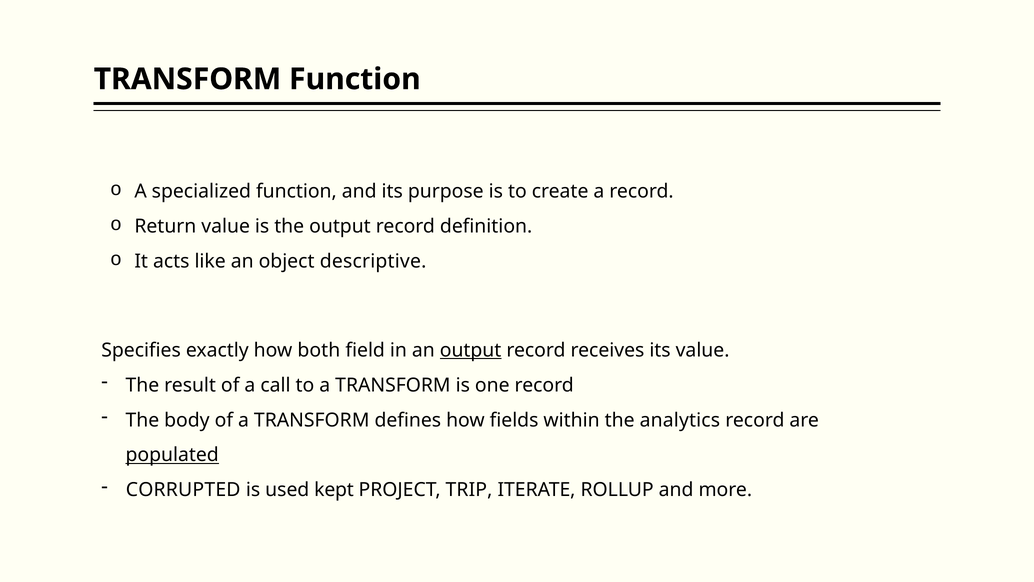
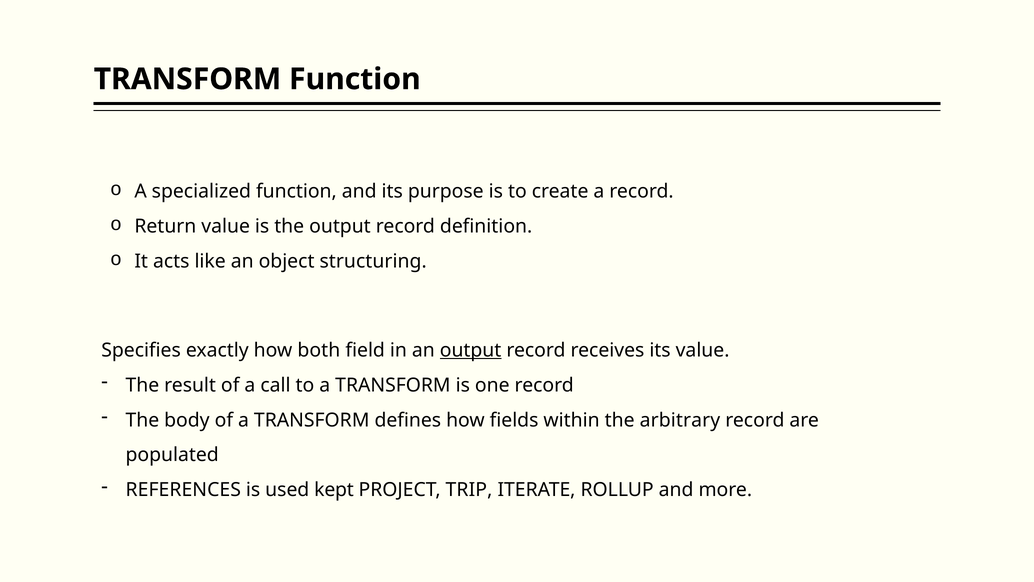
descriptive: descriptive -> structuring
analytics: analytics -> arbitrary
populated underline: present -> none
CORRUPTED: CORRUPTED -> REFERENCES
